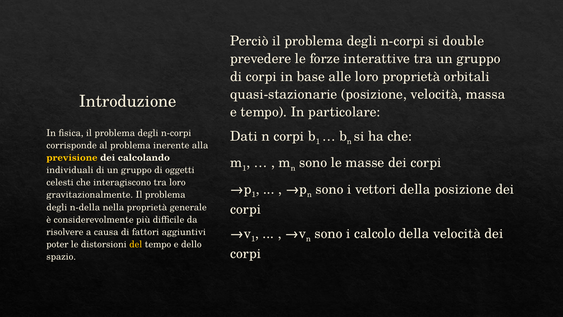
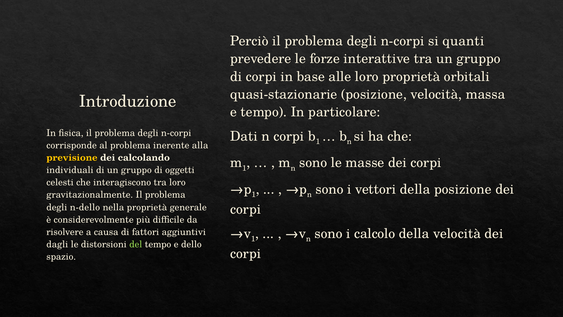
double: double -> quanti
n-della: n-della -> n-dello
poter: poter -> dagli
del colour: yellow -> light green
